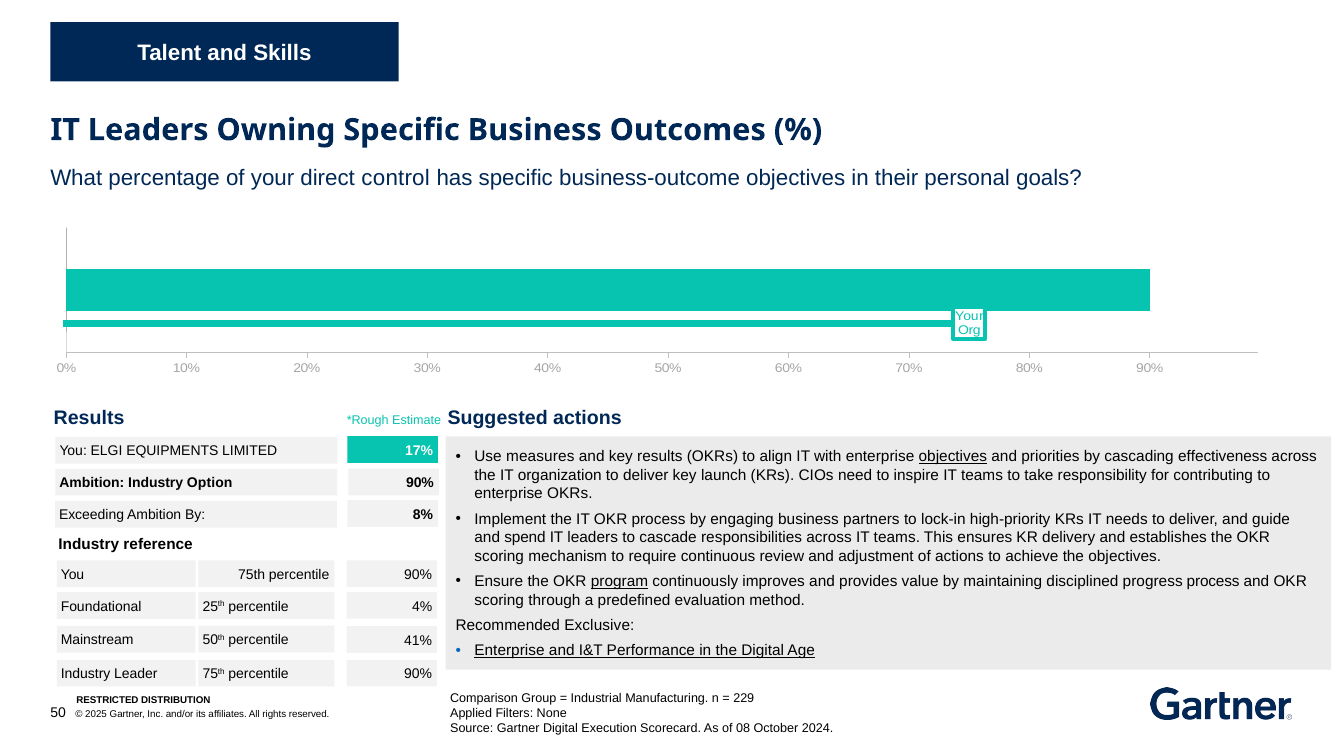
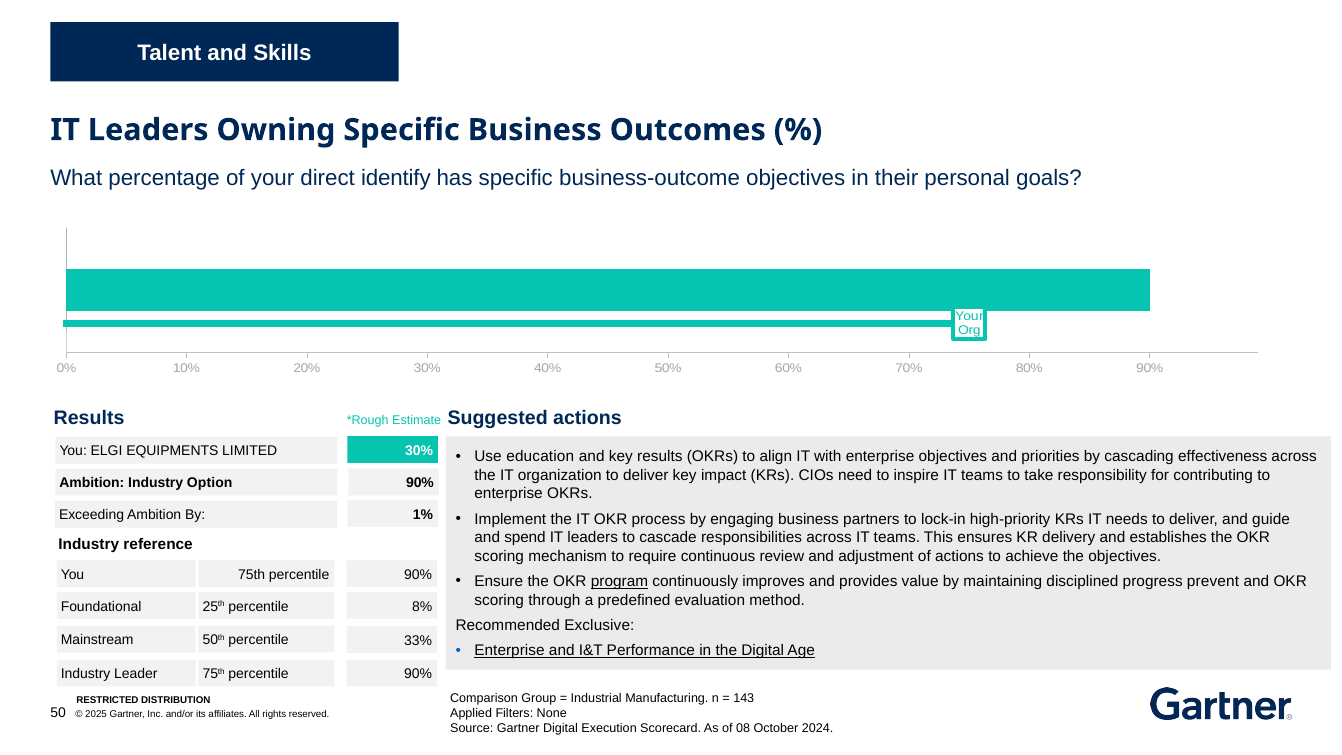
control: control -> identify
17% at (419, 450): 17% -> 30%
measures: measures -> education
objectives at (953, 457) underline: present -> none
launch: launch -> impact
8%: 8% -> 1%
progress process: process -> prevent
4%: 4% -> 8%
41%: 41% -> 33%
229: 229 -> 143
